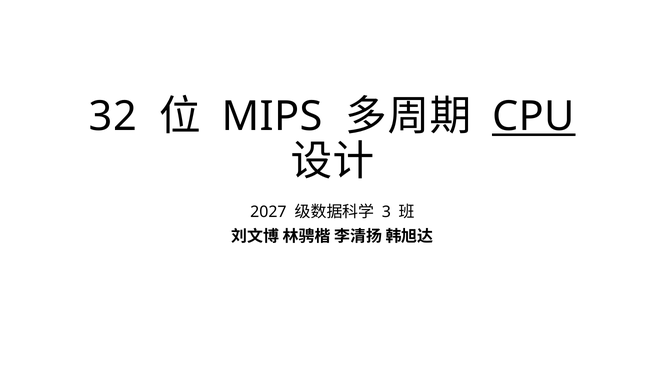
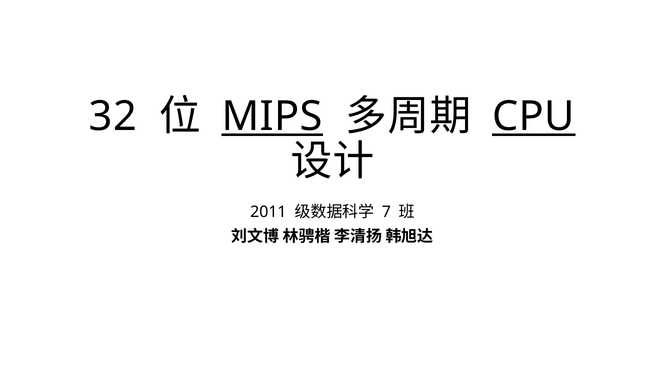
MIPS underline: none -> present
2027: 2027 -> 2011
3: 3 -> 7
